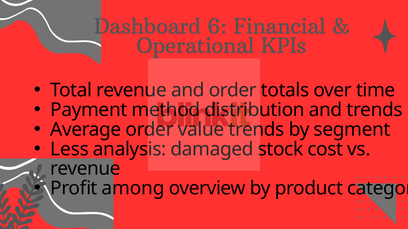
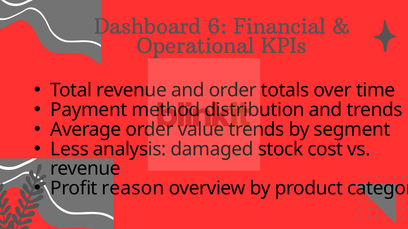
among: among -> reason
